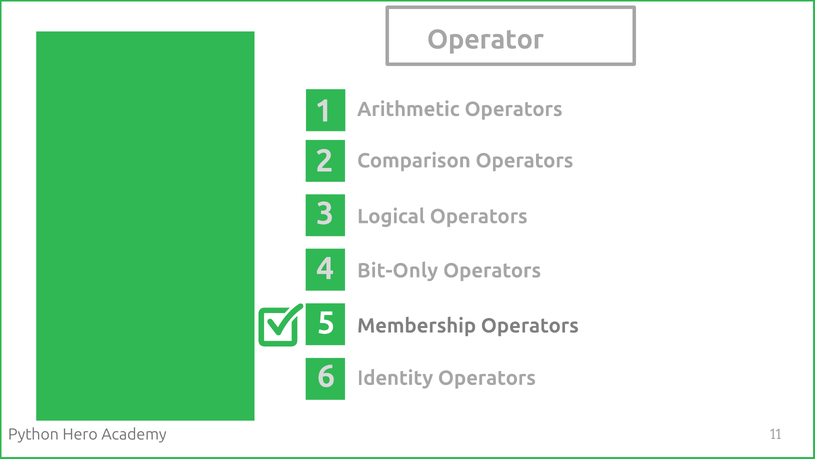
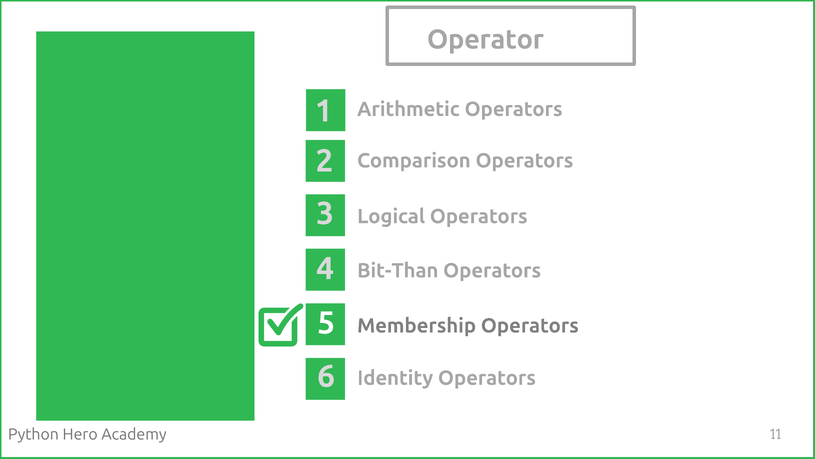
Bit-Only: Bit-Only -> Bit-Than
